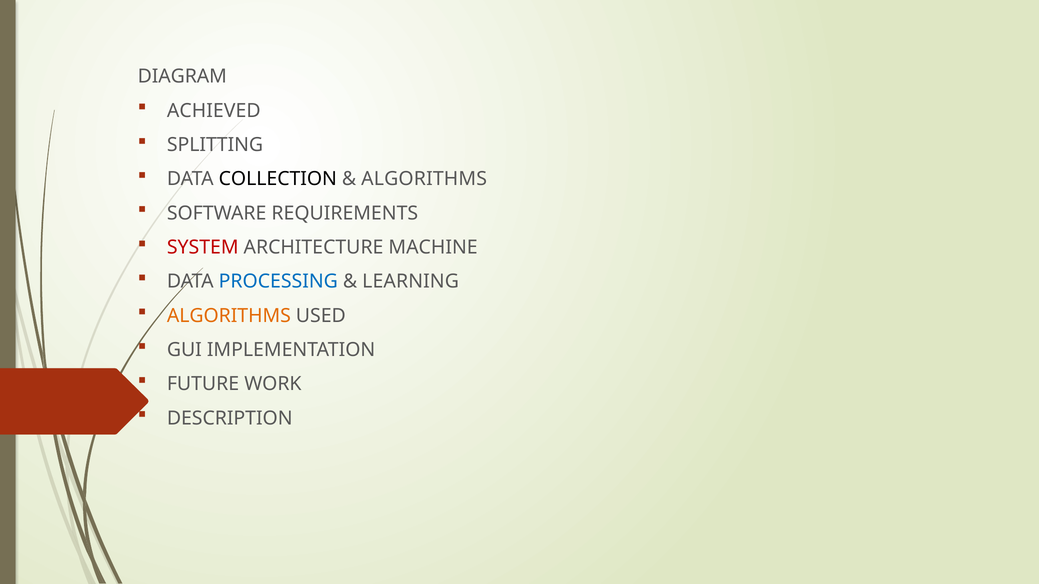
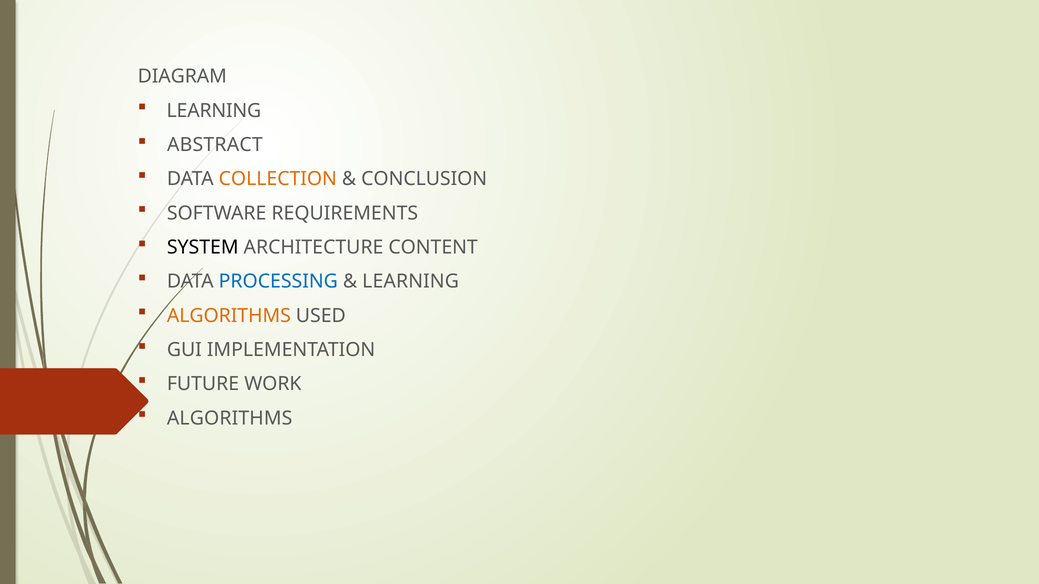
ACHIEVED at (214, 111): ACHIEVED -> LEARNING
SPLITTING: SPLITTING -> ABSTRACT
COLLECTION colour: black -> orange
ALGORITHMS at (424, 179): ALGORITHMS -> CONCLUSION
SYSTEM colour: red -> black
MACHINE: MACHINE -> CONTENT
DESCRIPTION at (230, 419): DESCRIPTION -> ALGORITHMS
